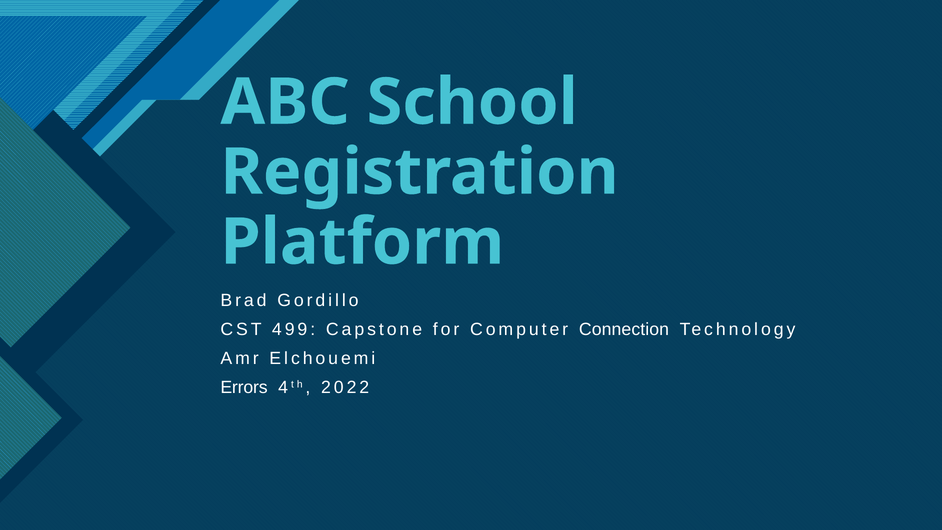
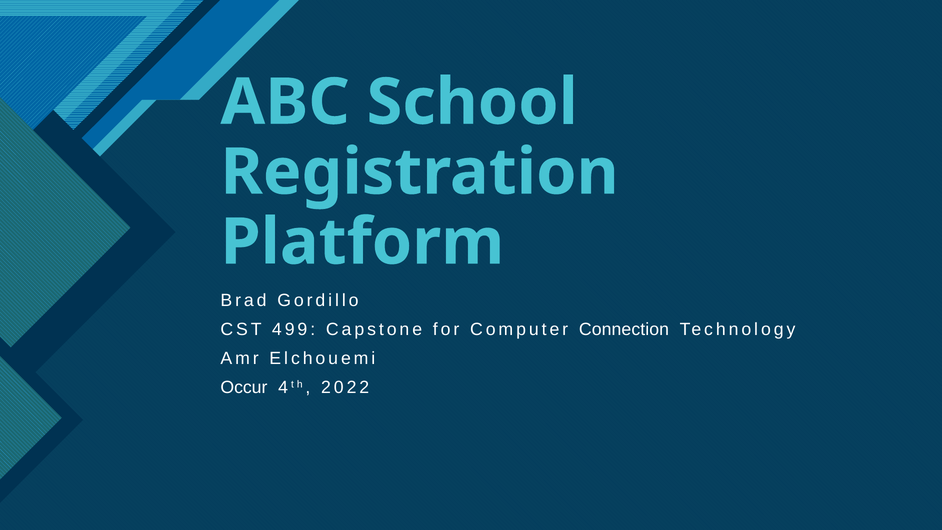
Errors: Errors -> Occur
